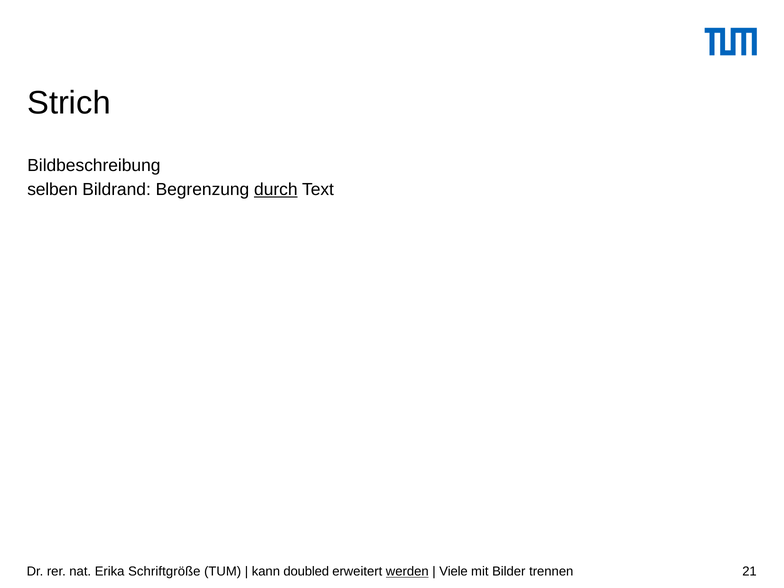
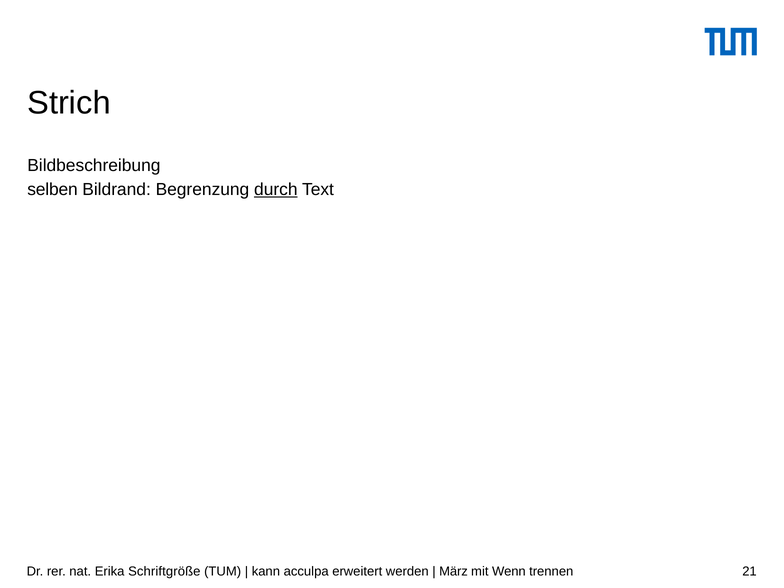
doubled: doubled -> acculpa
werden underline: present -> none
Viele: Viele -> März
Bilder: Bilder -> Wenn
